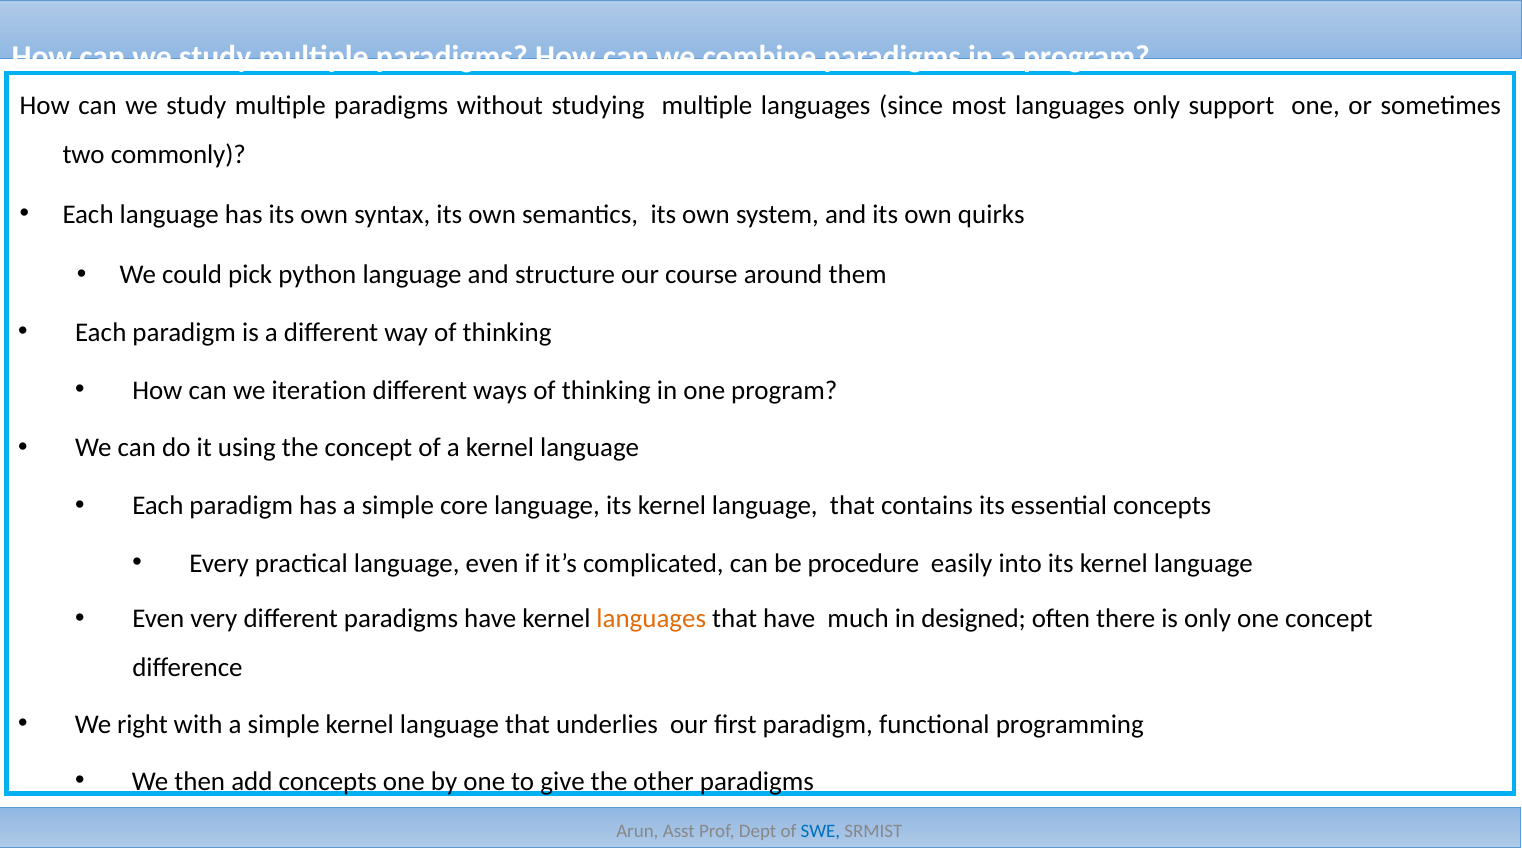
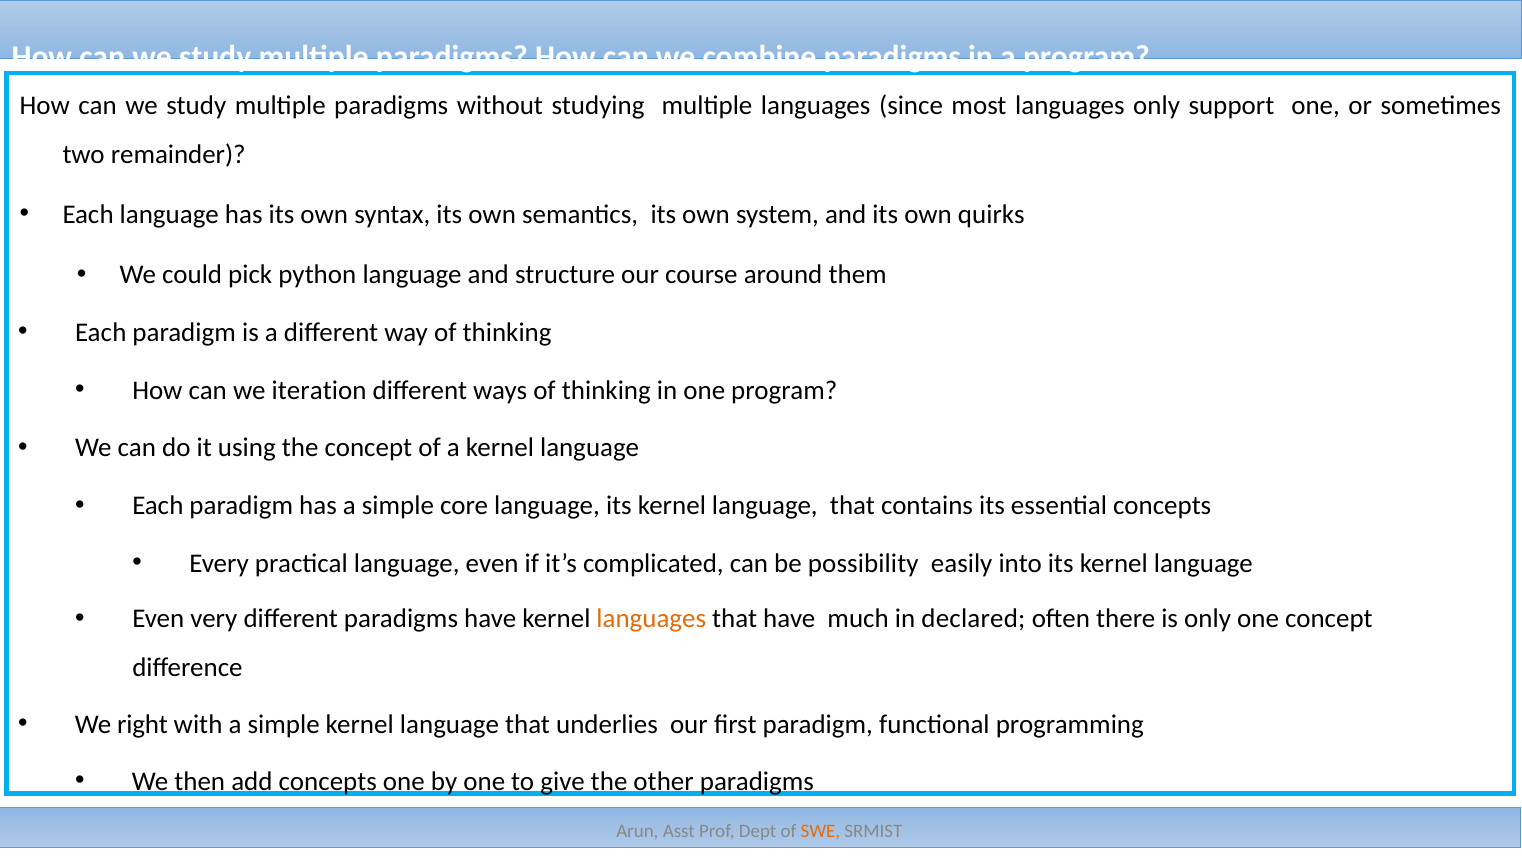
commonly: commonly -> remainder
procedure: procedure -> possibility
designed: designed -> declared
SWE colour: blue -> orange
